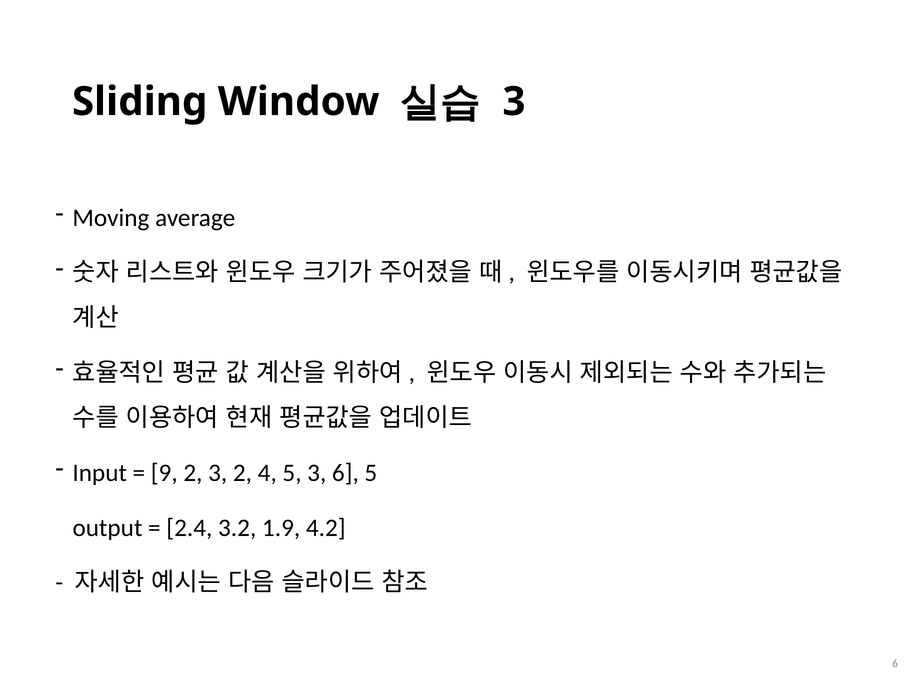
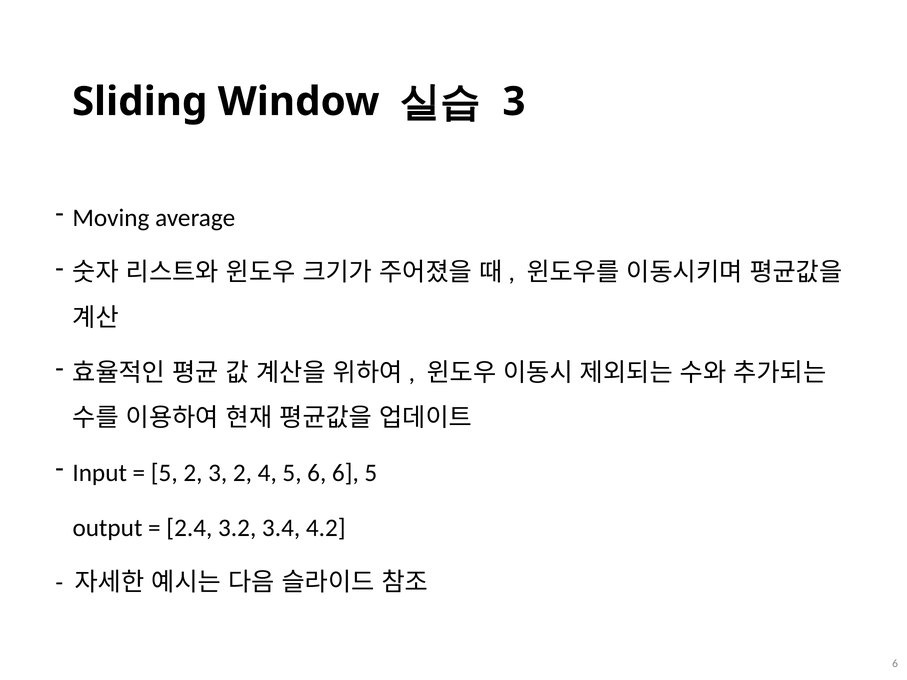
9 at (164, 473): 9 -> 5
5 3: 3 -> 6
1.9: 1.9 -> 3.4
